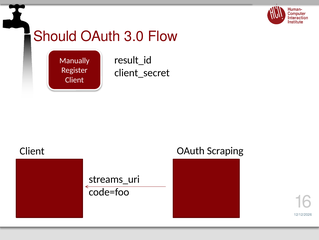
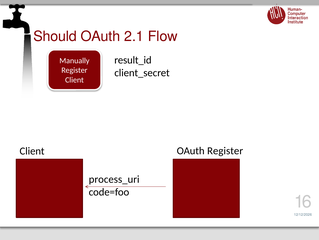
3.0: 3.0 -> 2.1
OAuth Scraping: Scraping -> Register
streams_uri: streams_uri -> process_uri
